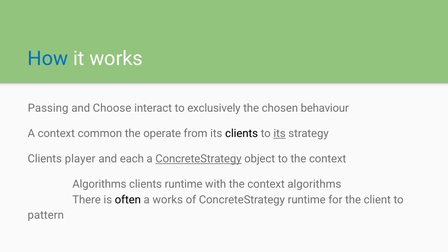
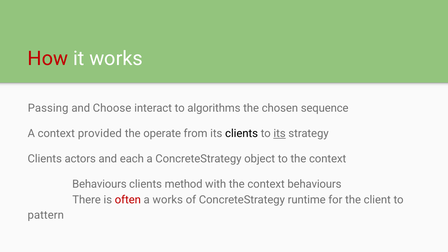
How colour: blue -> red
exclusively: exclusively -> algorithms
behaviour: behaviour -> sequence
common: common -> provided
player: player -> actors
ConcreteStrategy at (198, 159) underline: present -> none
Algorithms at (99, 184): Algorithms -> Behaviours
clients runtime: runtime -> method
with the context algorithms: algorithms -> behaviours
often colour: black -> red
